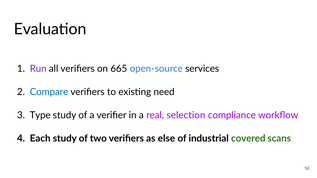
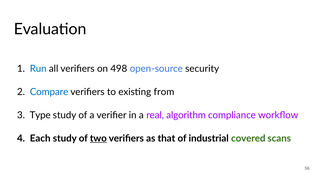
Run colour: purple -> blue
665: 665 -> 498
services: services -> security
need: need -> from
selection: selection -> algorithm
two underline: none -> present
else: else -> that
